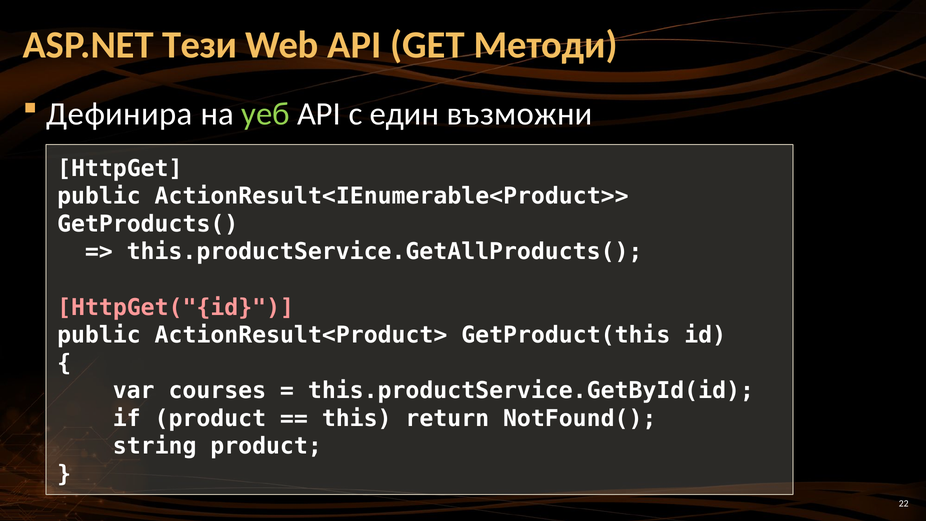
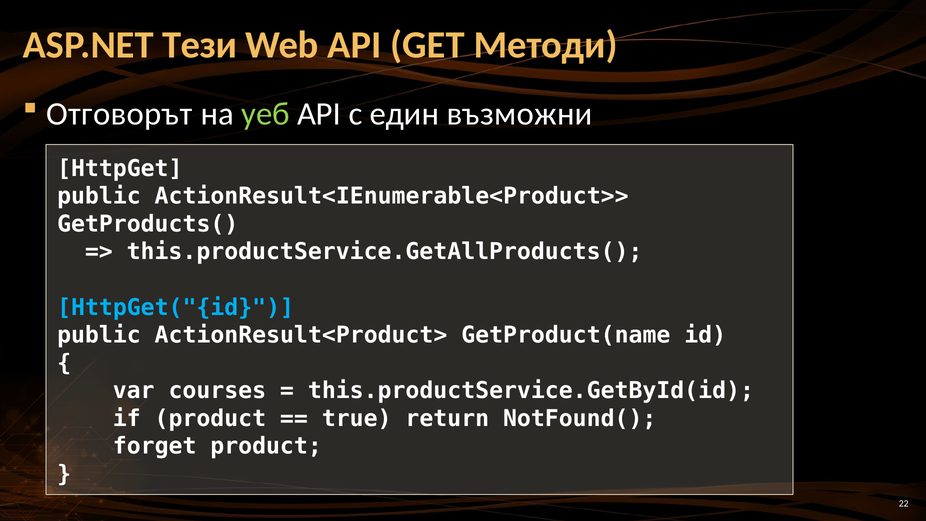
Дефинира: Дефинира -> Отговорът
HttpGet("{id colour: pink -> light blue
GetProduct(this: GetProduct(this -> GetProduct(name
this: this -> true
string: string -> forget
